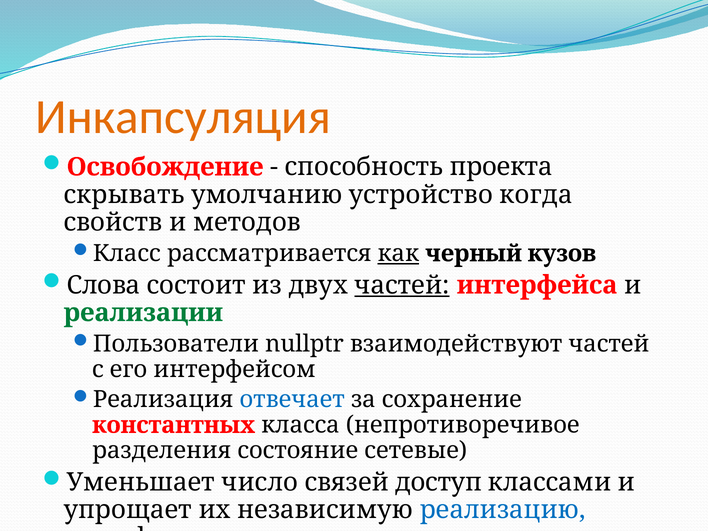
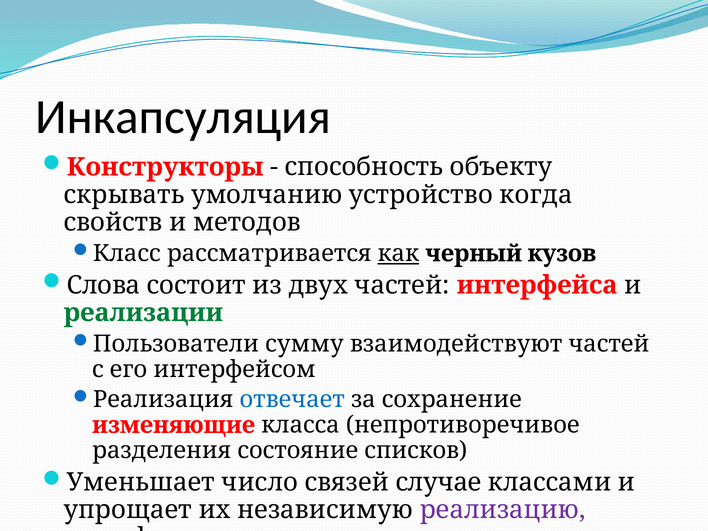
Инкапсуляция colour: orange -> black
Освобождение: Освобождение -> Конструкторы
проекта: проекта -> объекту
частей at (402, 285) underline: present -> none
nullptr: nullptr -> сумму
константных: константных -> изменяющие
сетевые: сетевые -> списков
доступ: доступ -> случае
реализацию colour: blue -> purple
